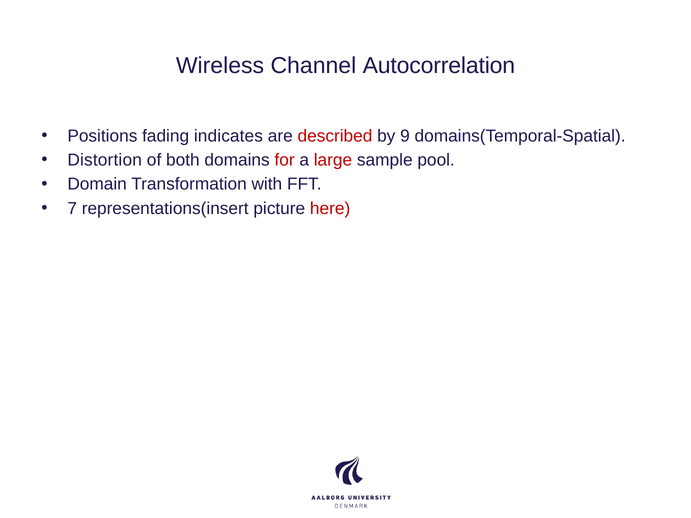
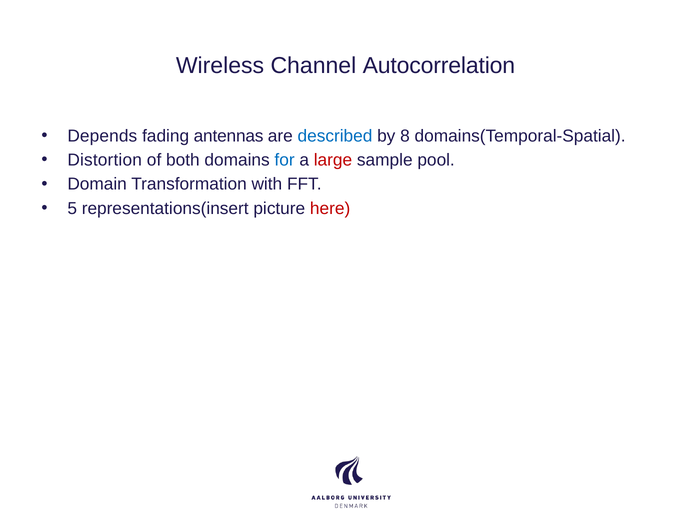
Positions: Positions -> Depends
indicates: indicates -> antennas
described colour: red -> blue
9: 9 -> 8
for colour: red -> blue
7: 7 -> 5
